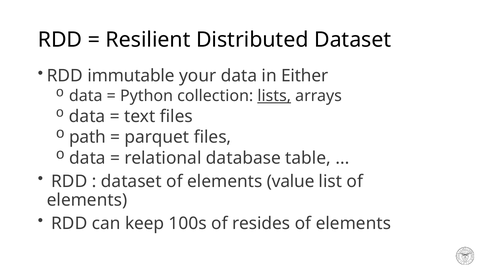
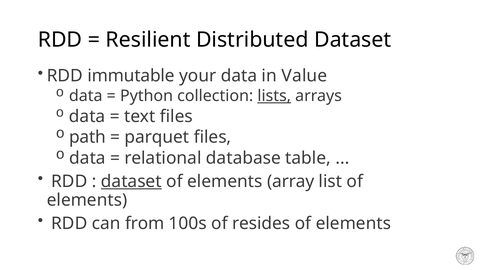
Either: Either -> Value
dataset at (131, 181) underline: none -> present
value: value -> array
keep: keep -> from
